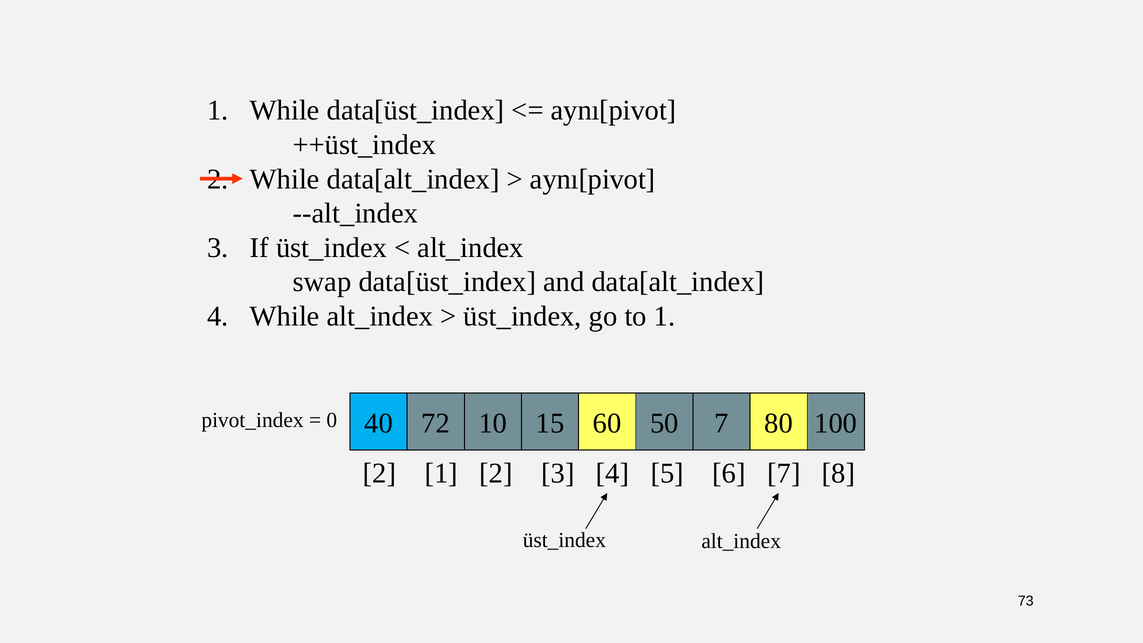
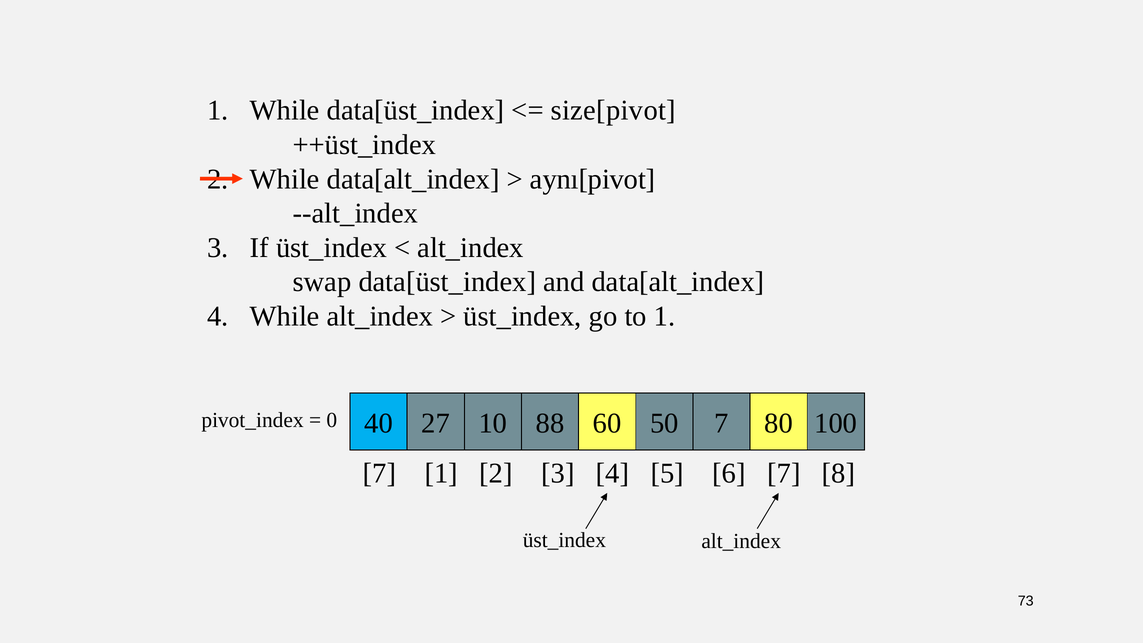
aynı[pivot at (614, 111): aynı[pivot -> size[pivot
72: 72 -> 27
15: 15 -> 88
2 at (380, 473): 2 -> 7
